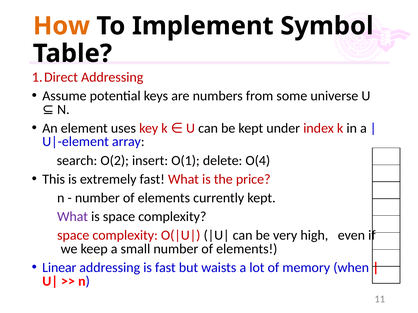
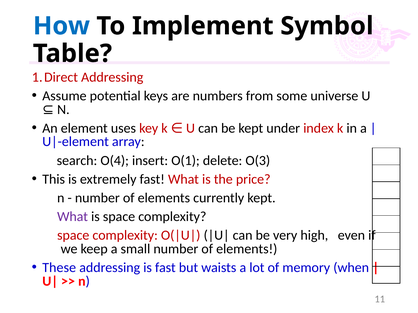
How colour: orange -> blue
O(2: O(2 -> O(4
O(4: O(4 -> O(3
Linear: Linear -> These
